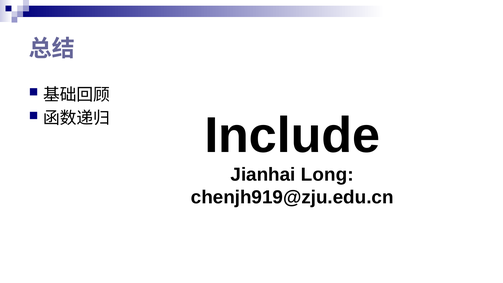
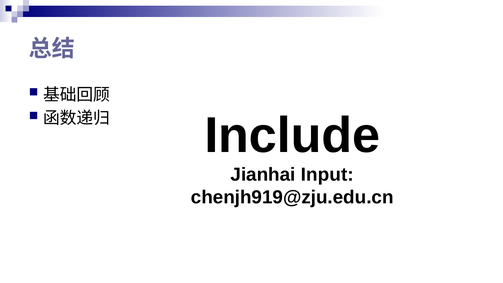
Long: Long -> Input
